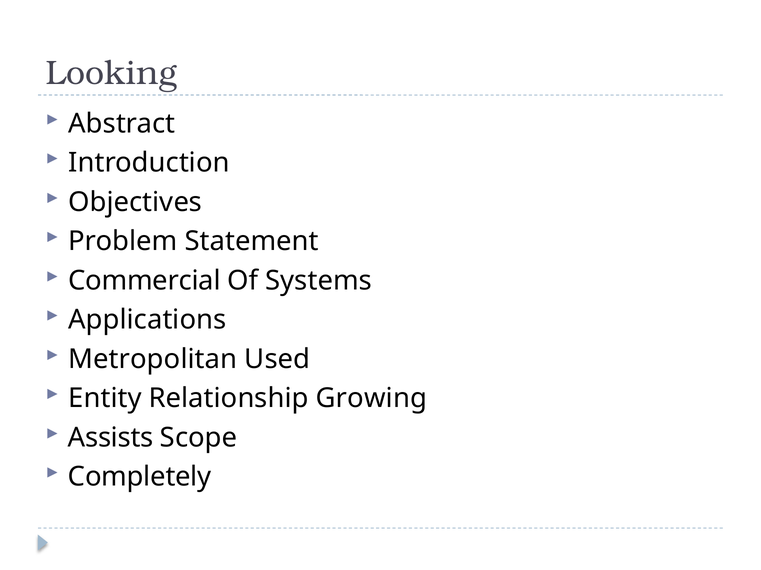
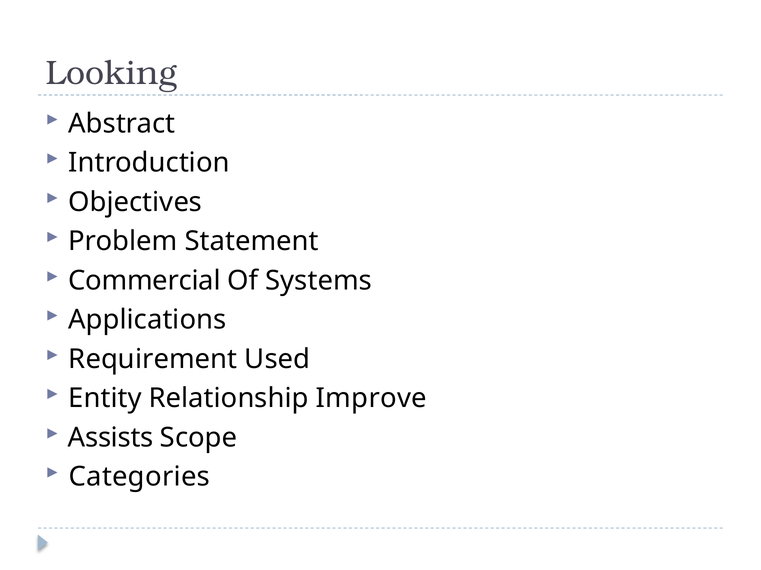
Metropolitan: Metropolitan -> Requirement
Growing: Growing -> Improve
Completely: Completely -> Categories
